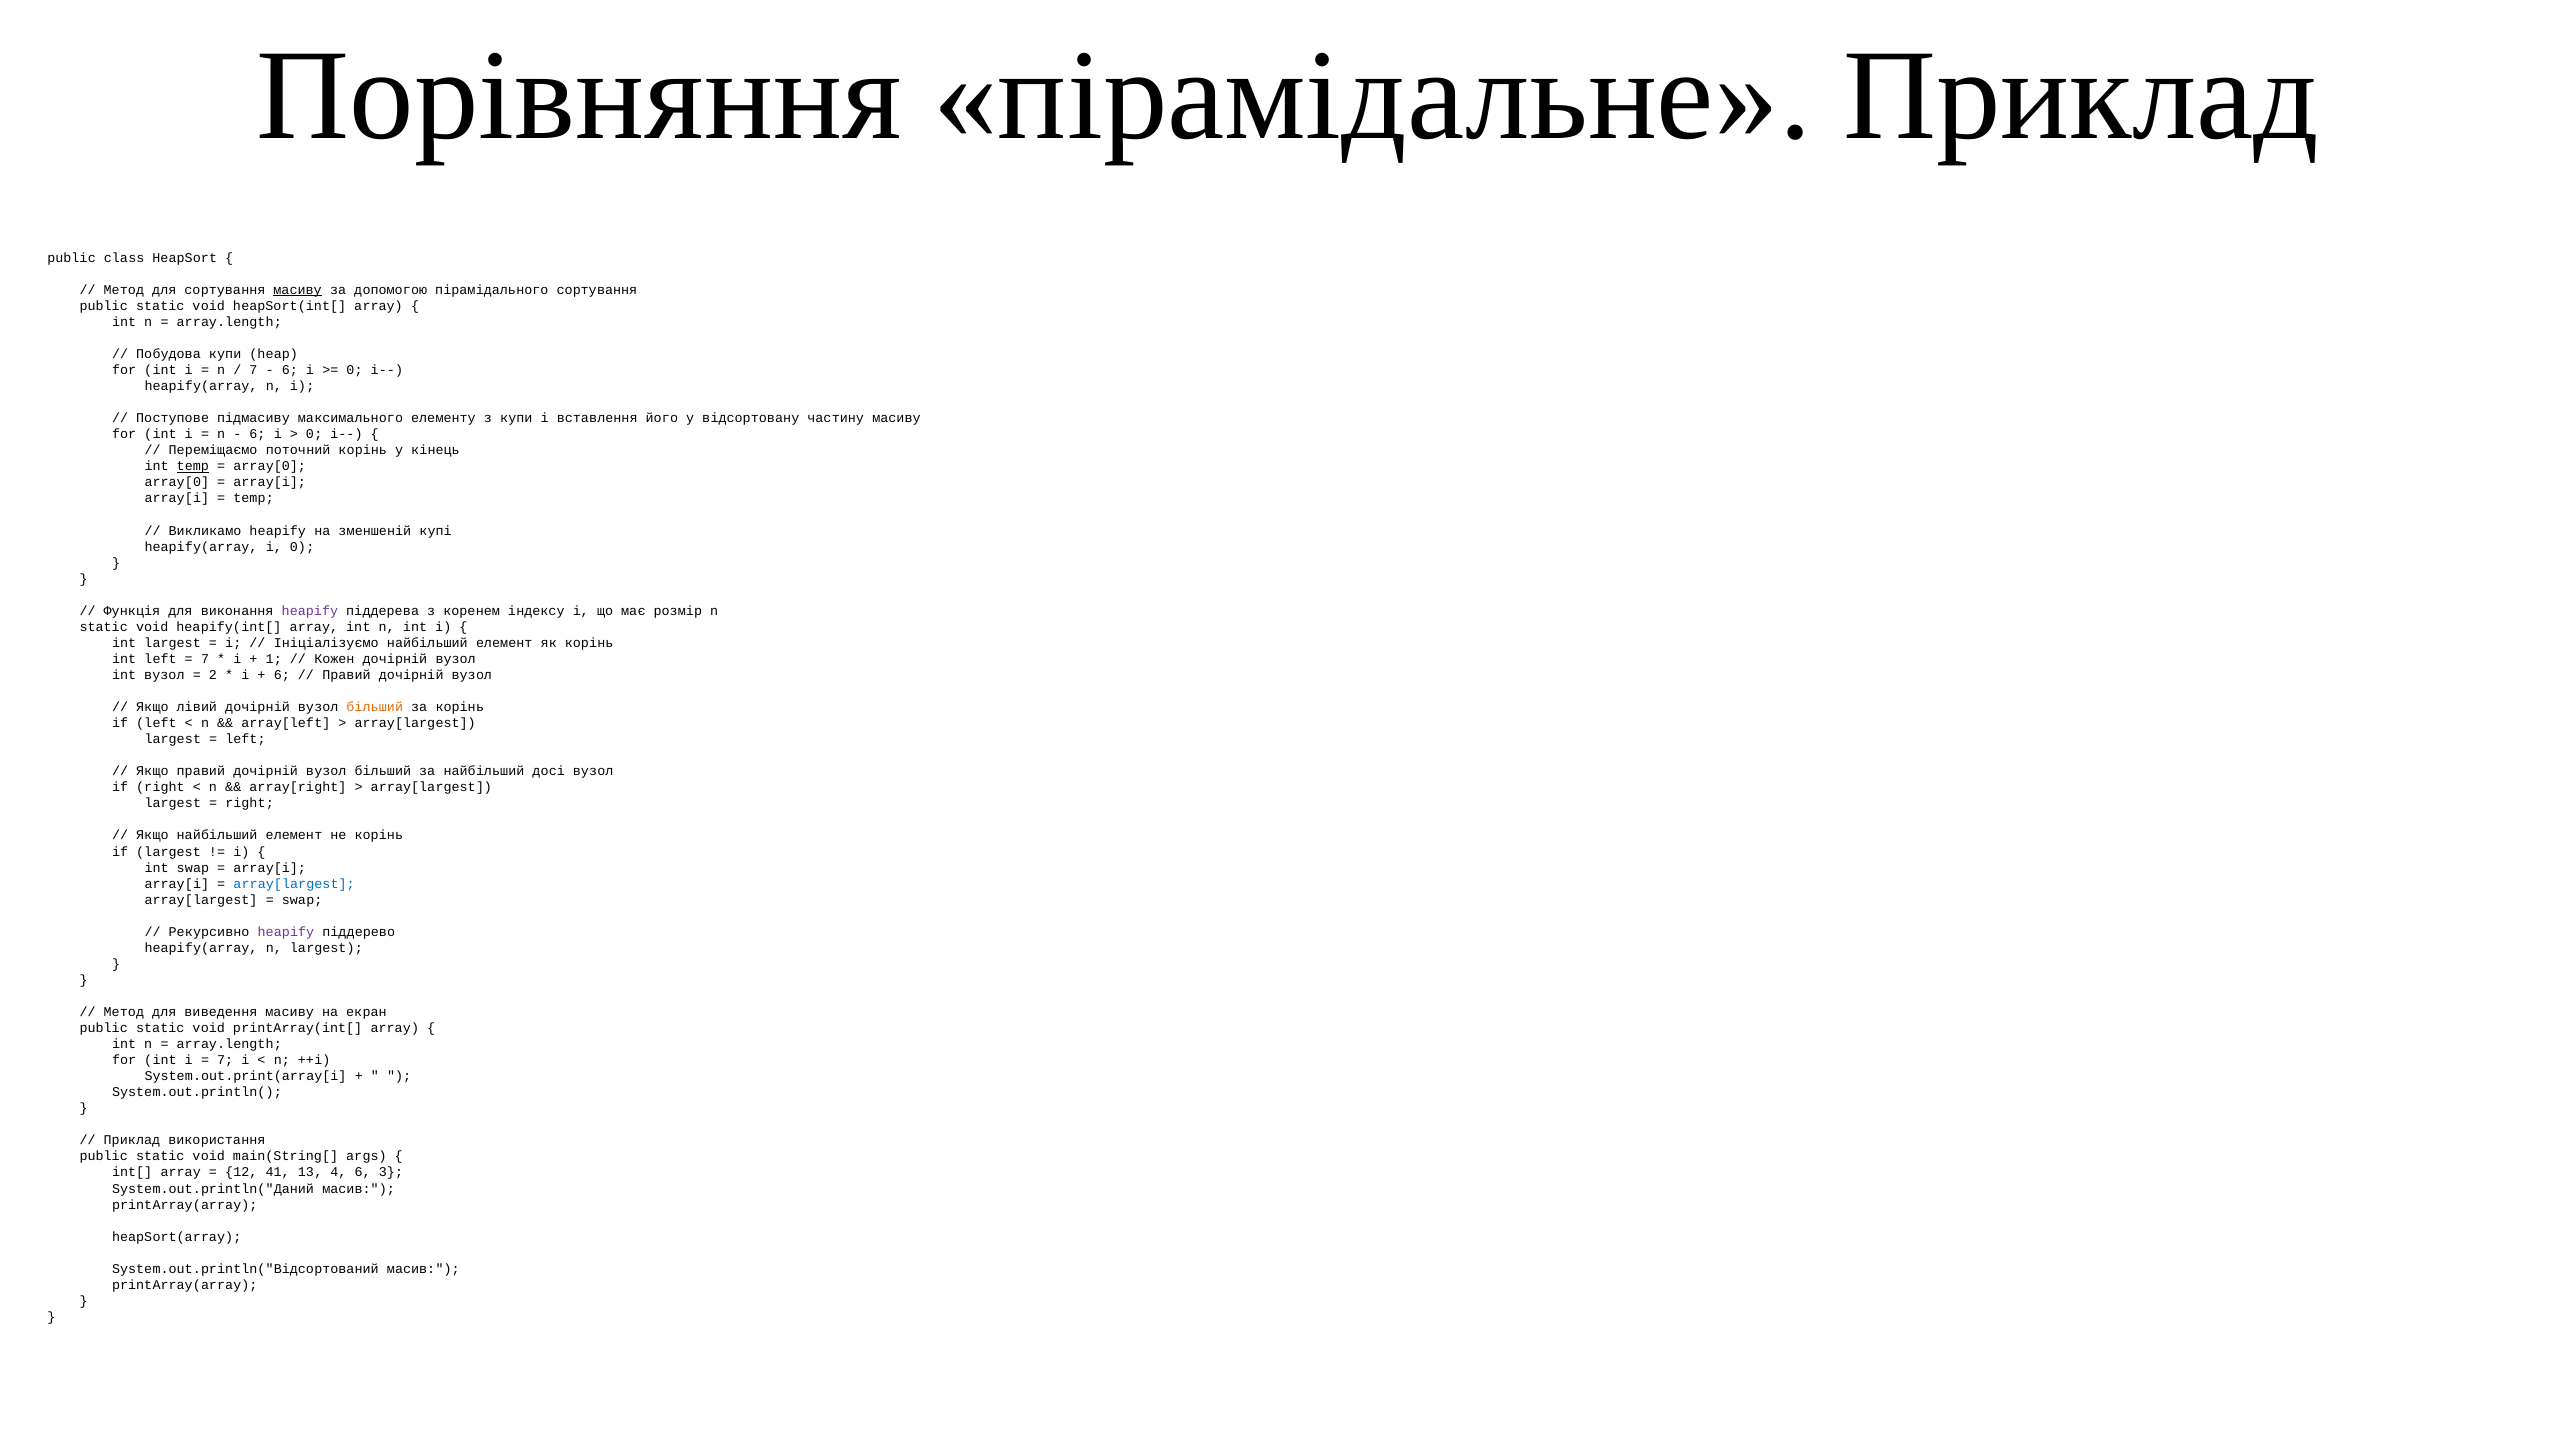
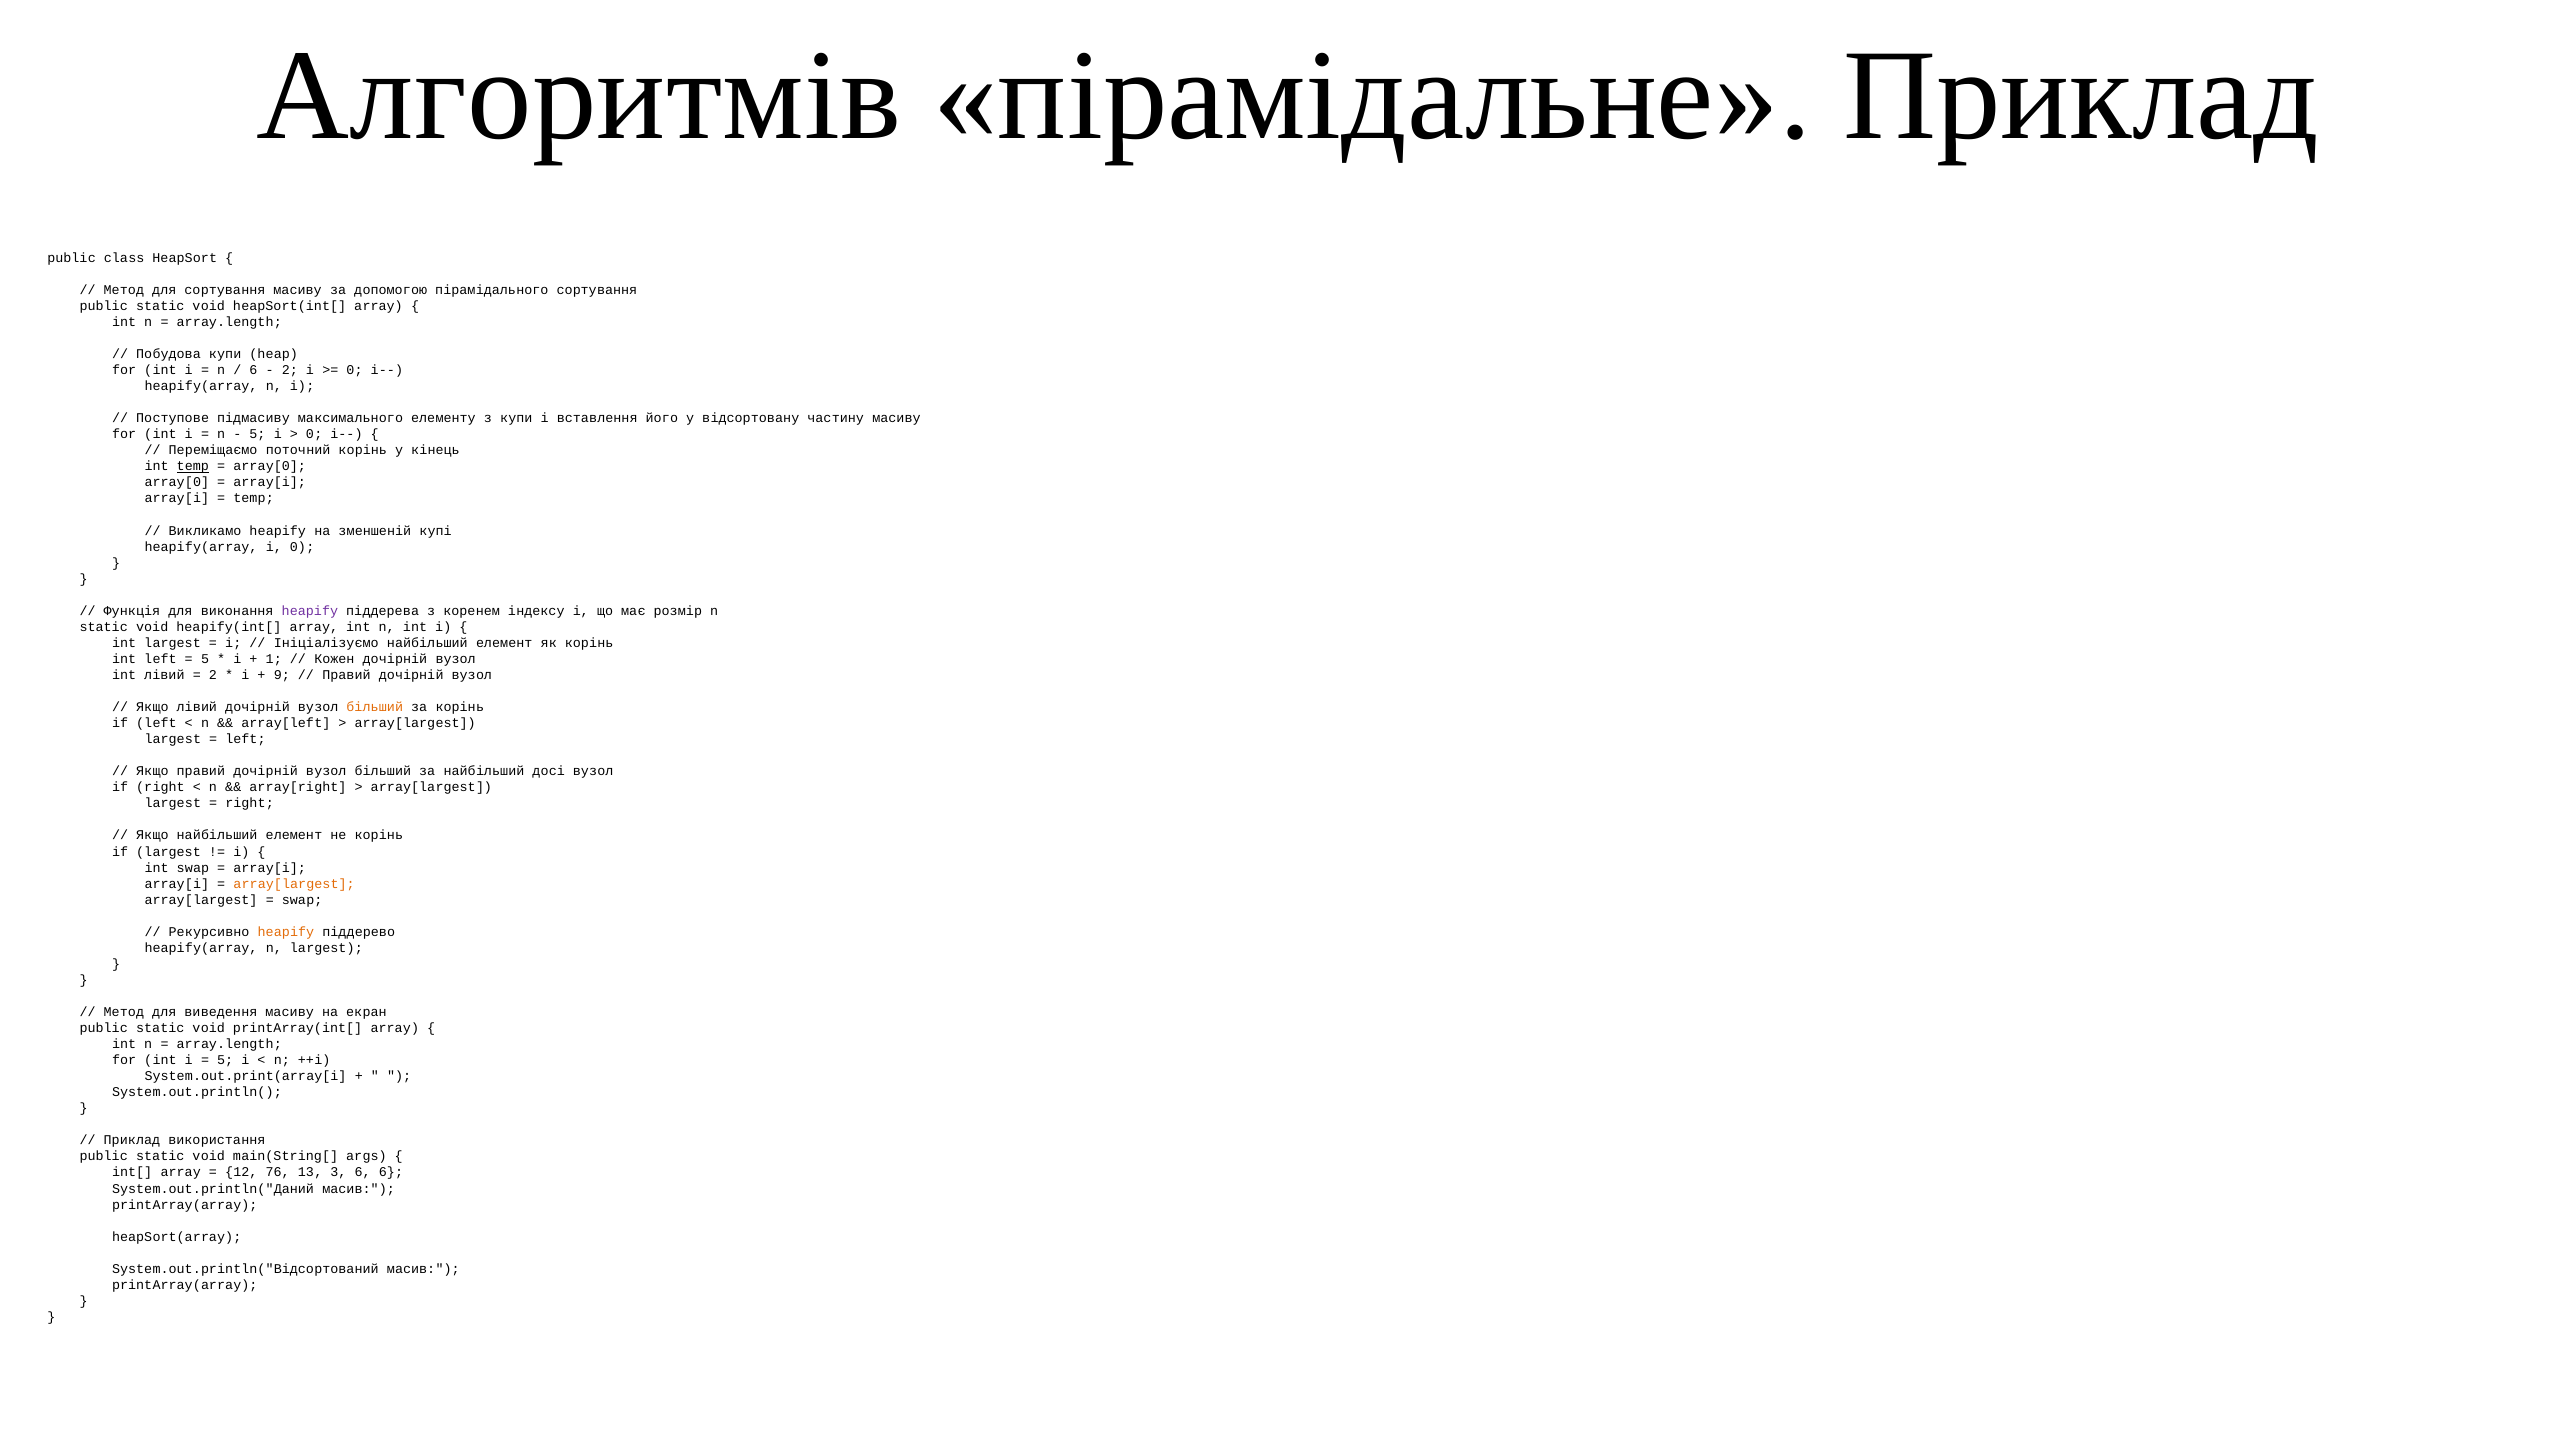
Порівняння: Порівняння -> Алгоритмів
масиву at (298, 290) underline: present -> none
7 at (253, 370): 7 -> 6
6 at (290, 370): 6 -> 2
6 at (257, 434): 6 -> 5
7 at (205, 659): 7 -> 5
int вузол: вузол -> лівий
6 at (282, 675): 6 -> 9
array[largest at (294, 884) colour: blue -> orange
heapify at (286, 932) colour: purple -> orange
7 at (225, 1060): 7 -> 5
41: 41 -> 76
4: 4 -> 3
6 3: 3 -> 6
